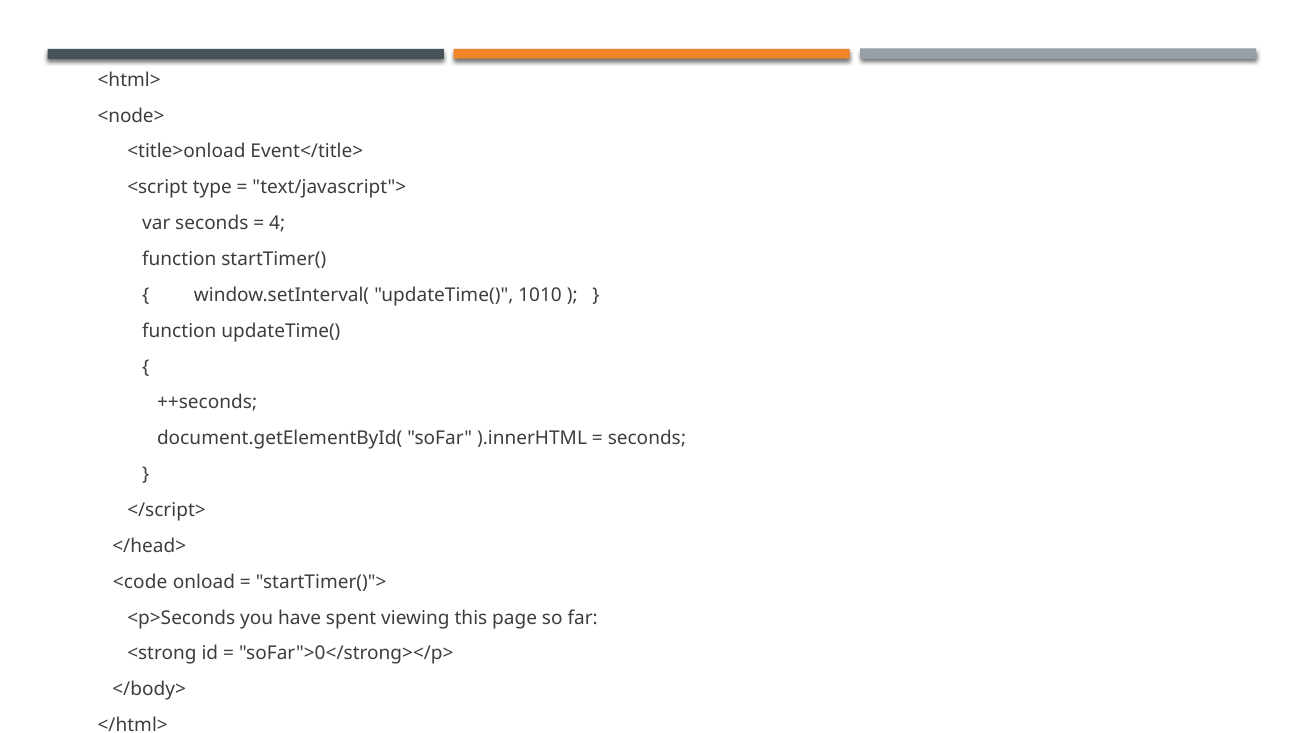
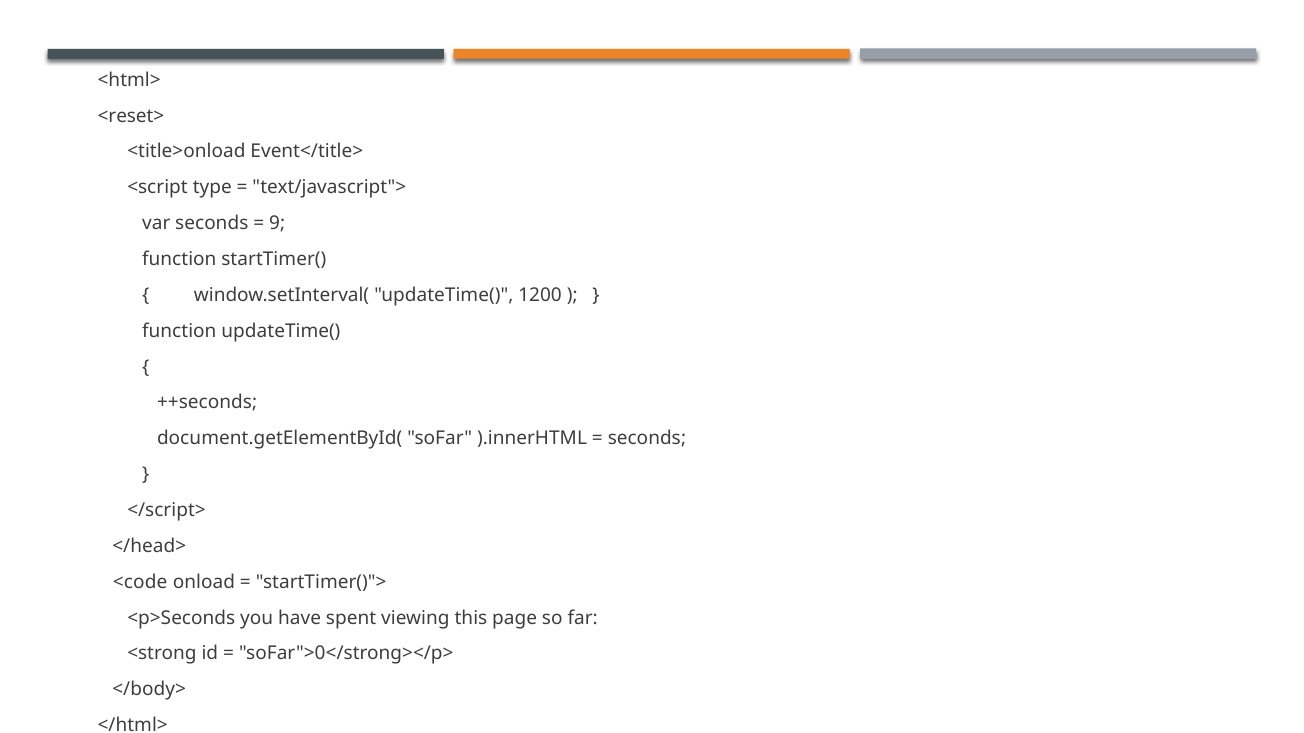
<node>: <node> -> <reset>
4: 4 -> 9
1010: 1010 -> 1200
